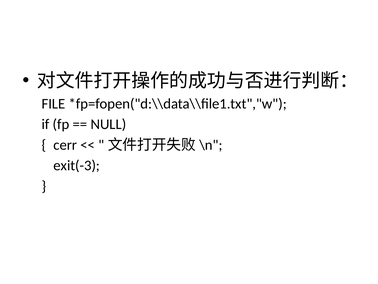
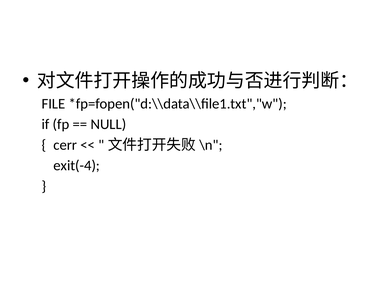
exit(-3: exit(-3 -> exit(-4
